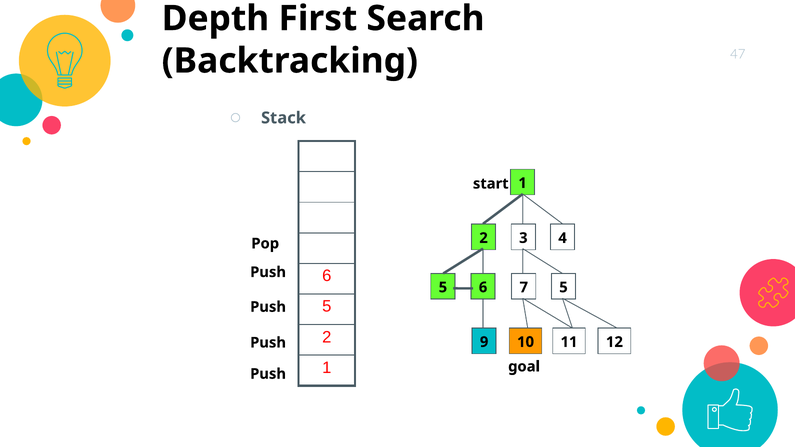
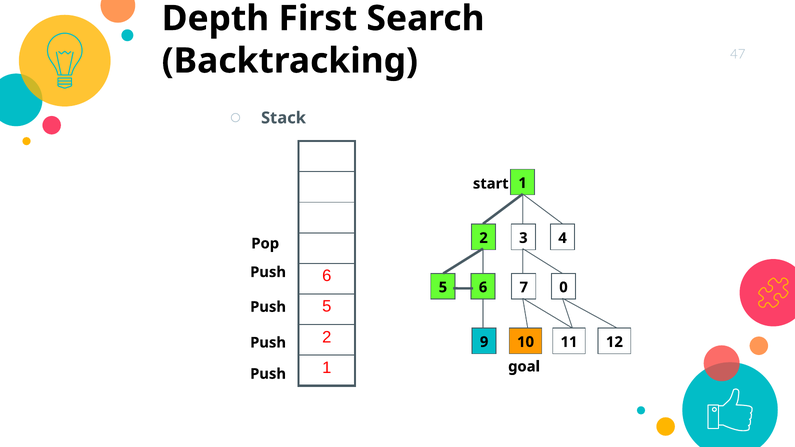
5 6 5: 5 -> 0
